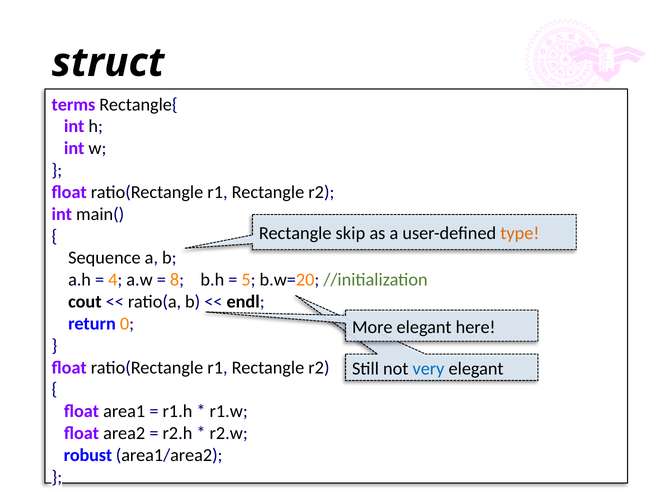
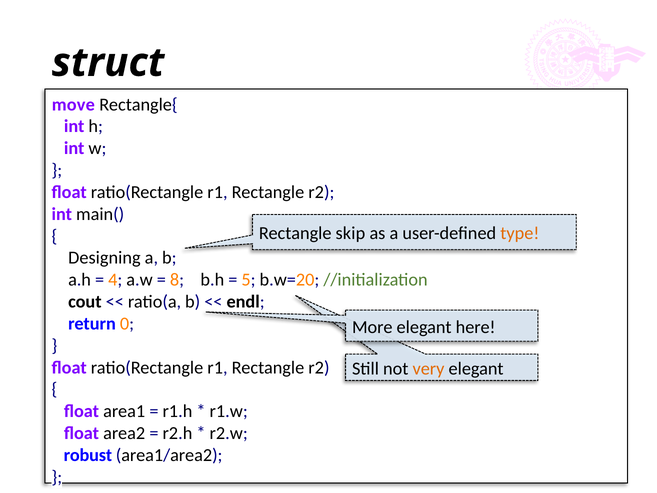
terms: terms -> move
Sequence: Sequence -> Designing
very colour: blue -> orange
